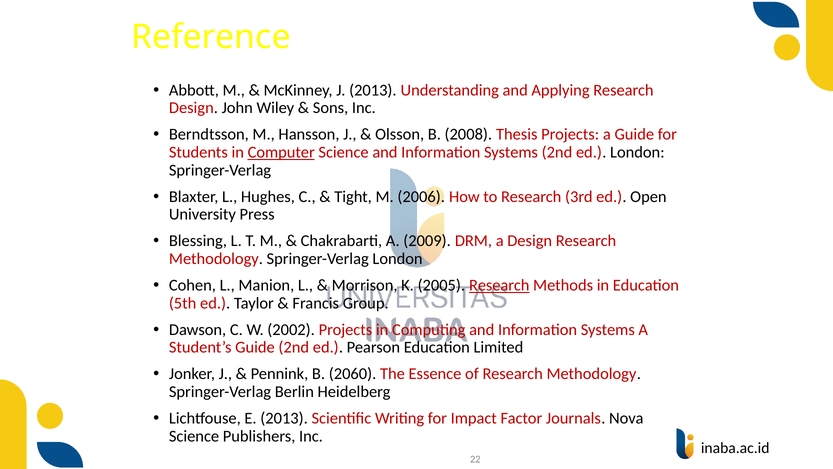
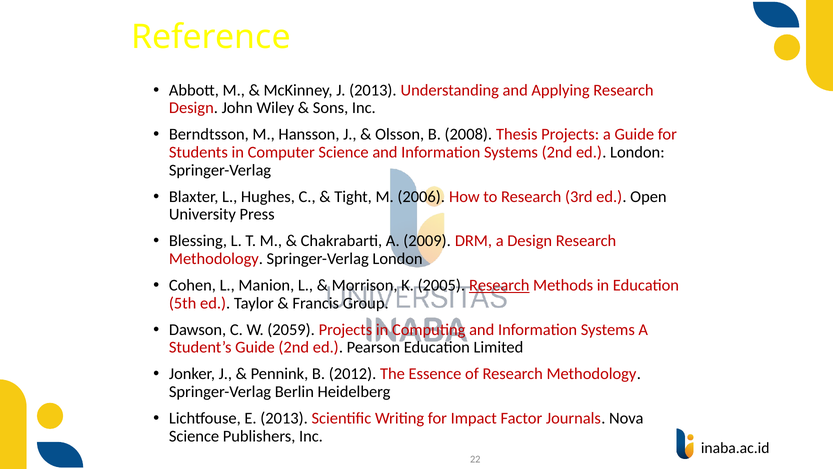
Computer underline: present -> none
2002: 2002 -> 2059
2060: 2060 -> 2012
